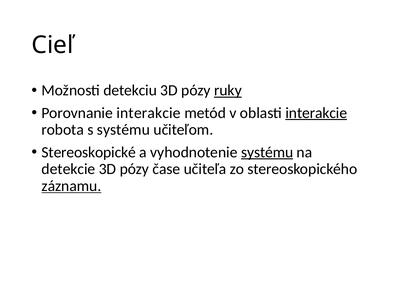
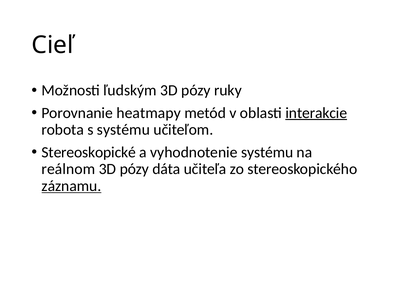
detekciu: detekciu -> ľudským
ruky underline: present -> none
Porovnanie interakcie: interakcie -> heatmapy
systému at (267, 152) underline: present -> none
detekcie: detekcie -> reálnom
čase: čase -> dáta
